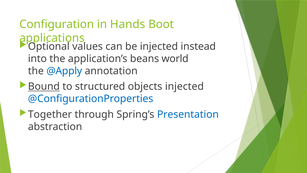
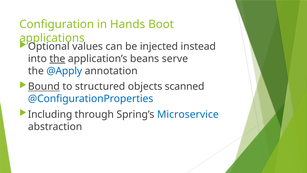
the at (57, 59) underline: none -> present
world: world -> serve
objects injected: injected -> scanned
Together: Together -> Including
Presentation: Presentation -> Microservice
